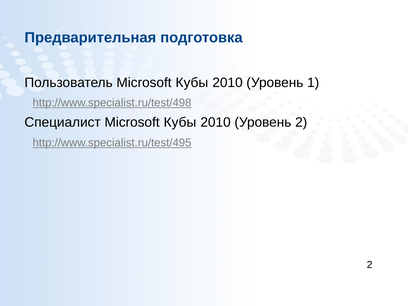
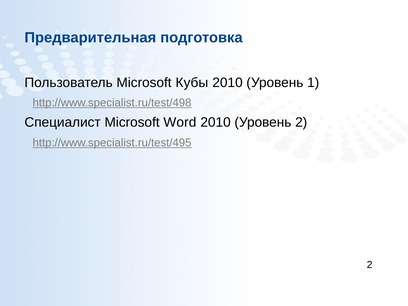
Специалист Microsoft Кубы: Кубы -> Word
